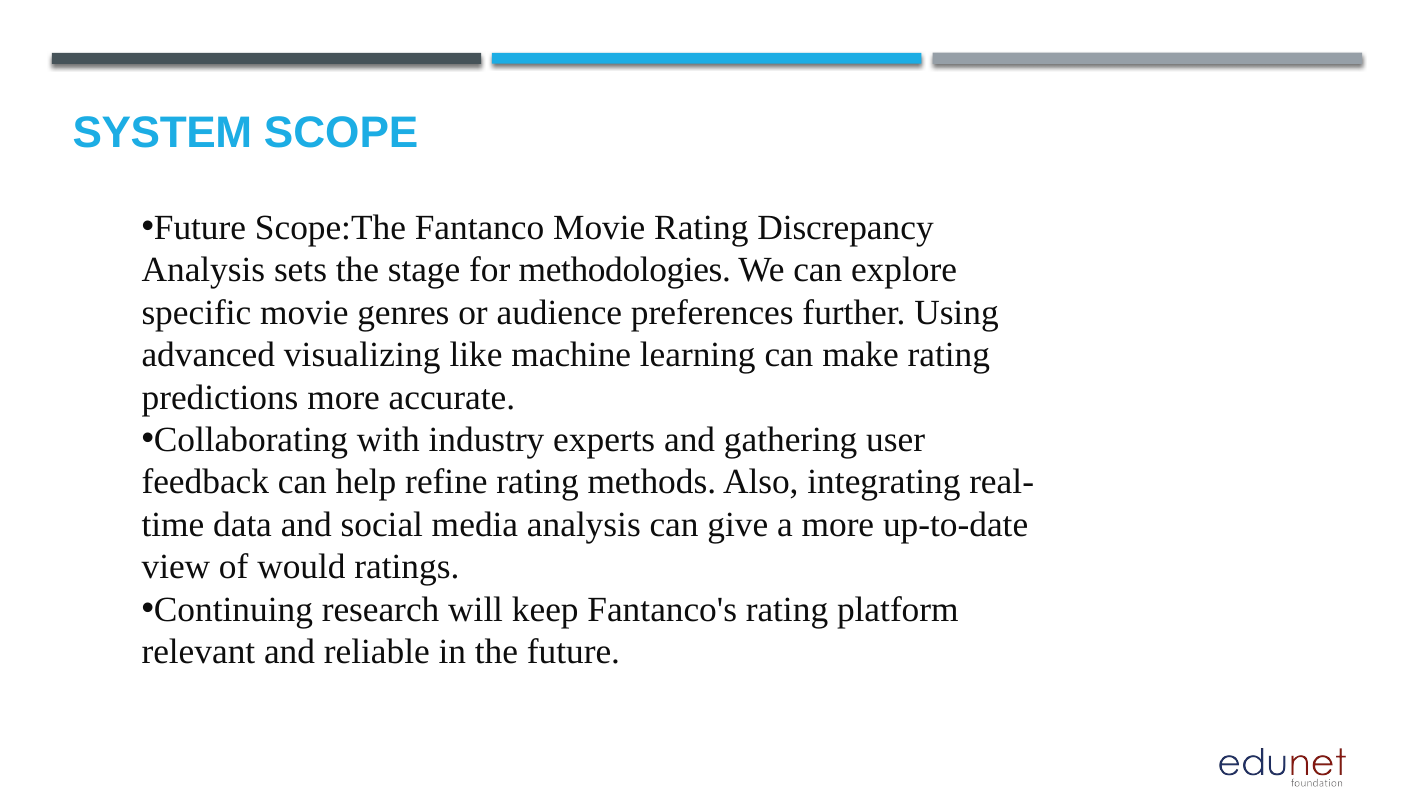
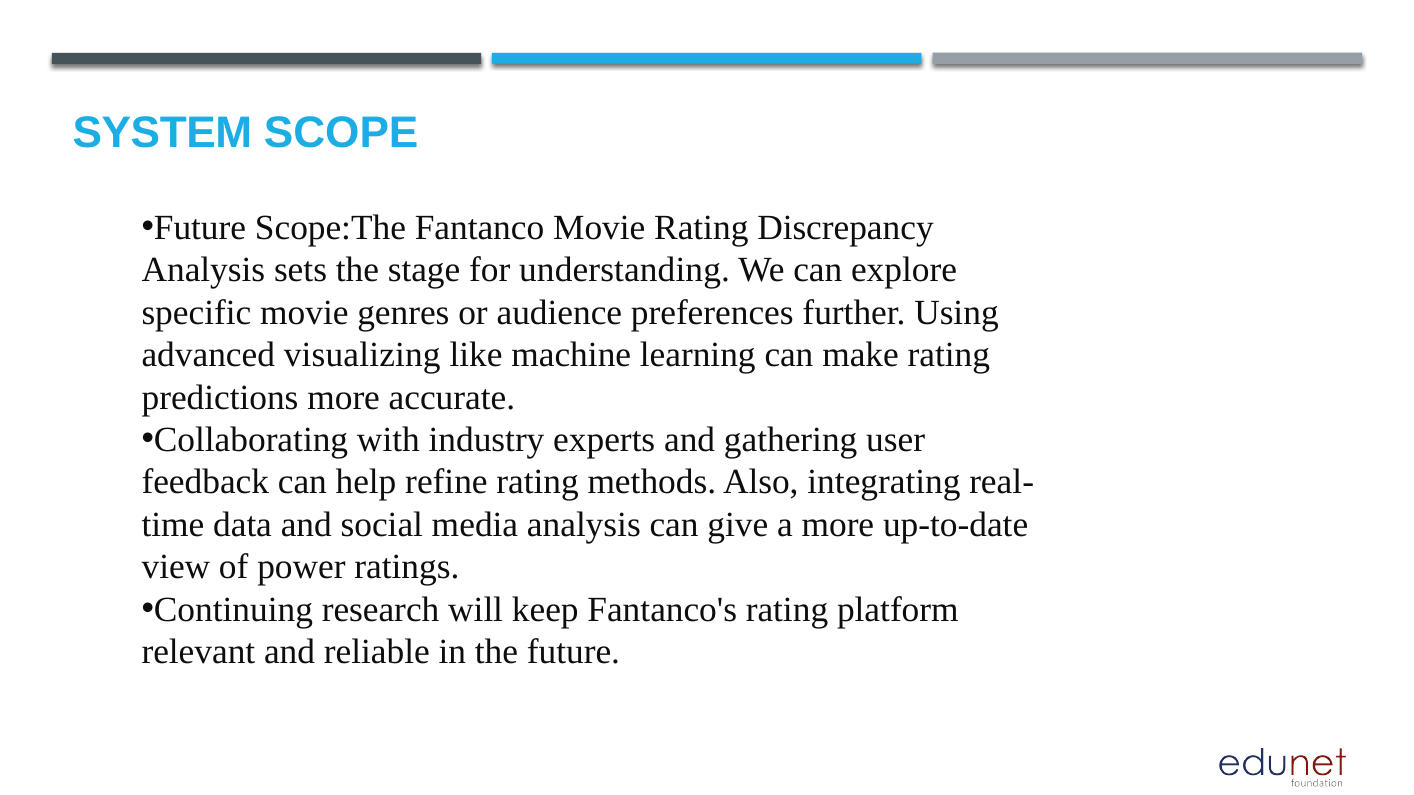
methodologies: methodologies -> understanding
would: would -> power
